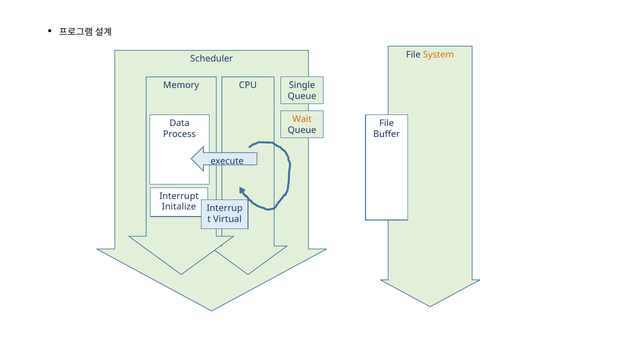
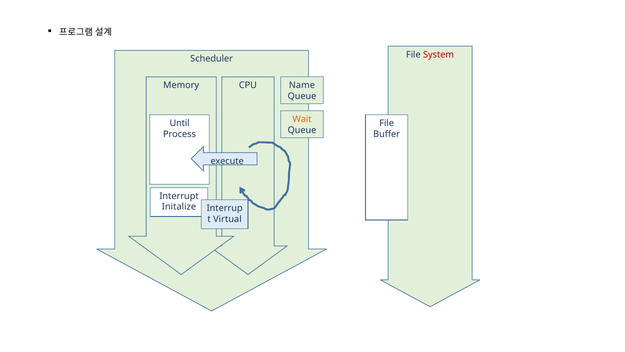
System colour: orange -> red
Single: Single -> Name
Data: Data -> Until
